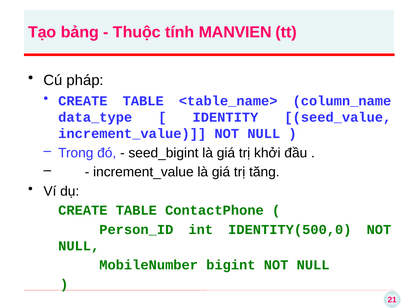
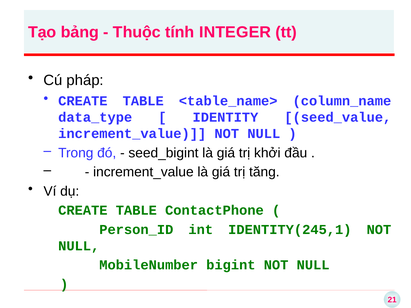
MANVIEN: MANVIEN -> INTEGER
IDENTITY(500,0: IDENTITY(500,0 -> IDENTITY(245,1
